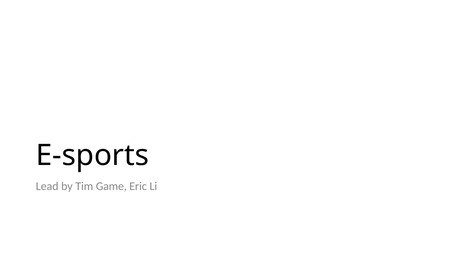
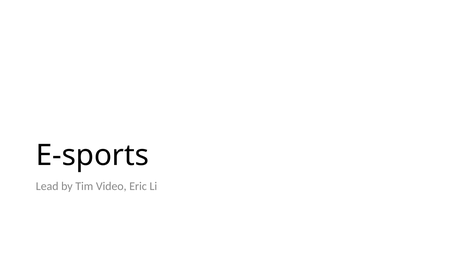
Game: Game -> Video
